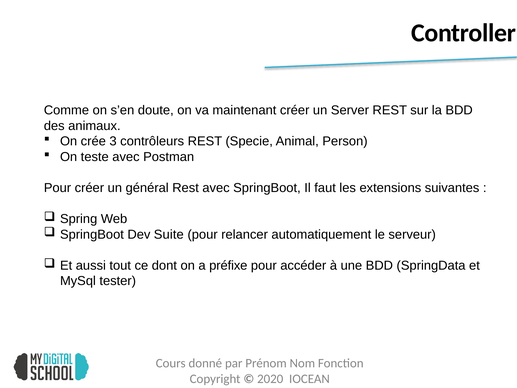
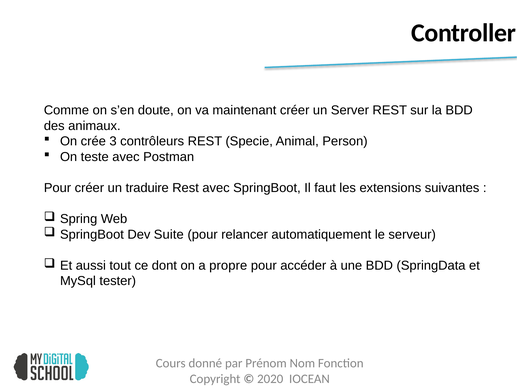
général: général -> traduire
préfixe: préfixe -> propre
